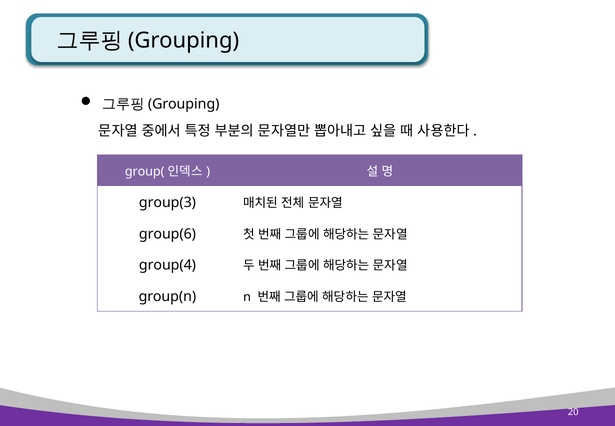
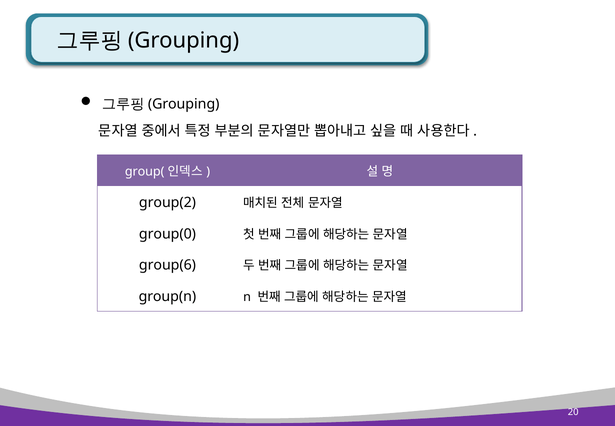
group(3: group(3 -> group(2
group(6: group(6 -> group(0
group(4: group(4 -> group(6
